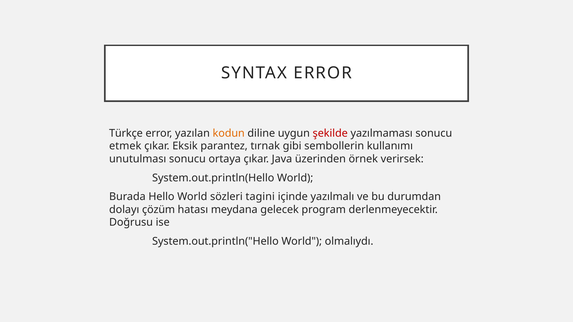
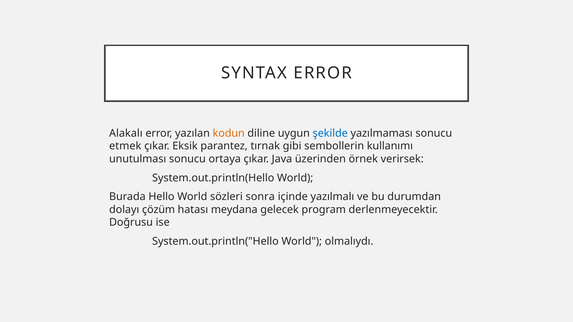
Türkçe: Türkçe -> Alakalı
şekilde colour: red -> blue
tagini: tagini -> sonra
